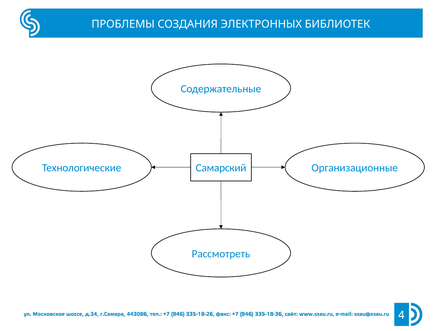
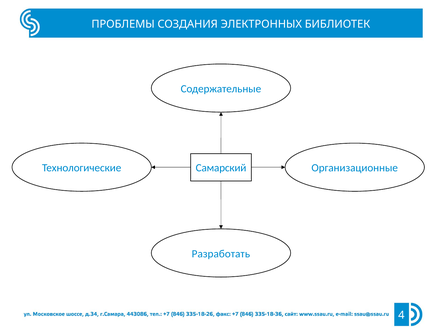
Рассмотреть: Рассмотреть -> Разработать
